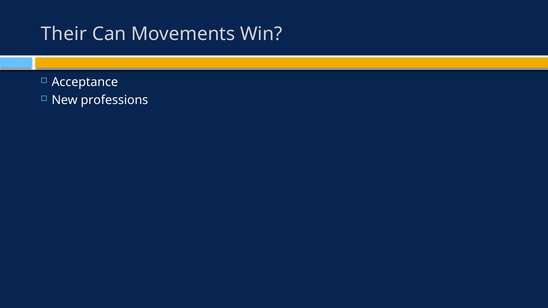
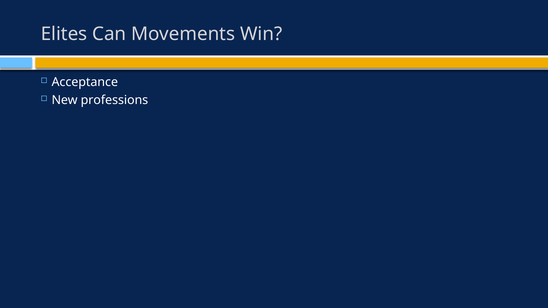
Their: Their -> Elites
